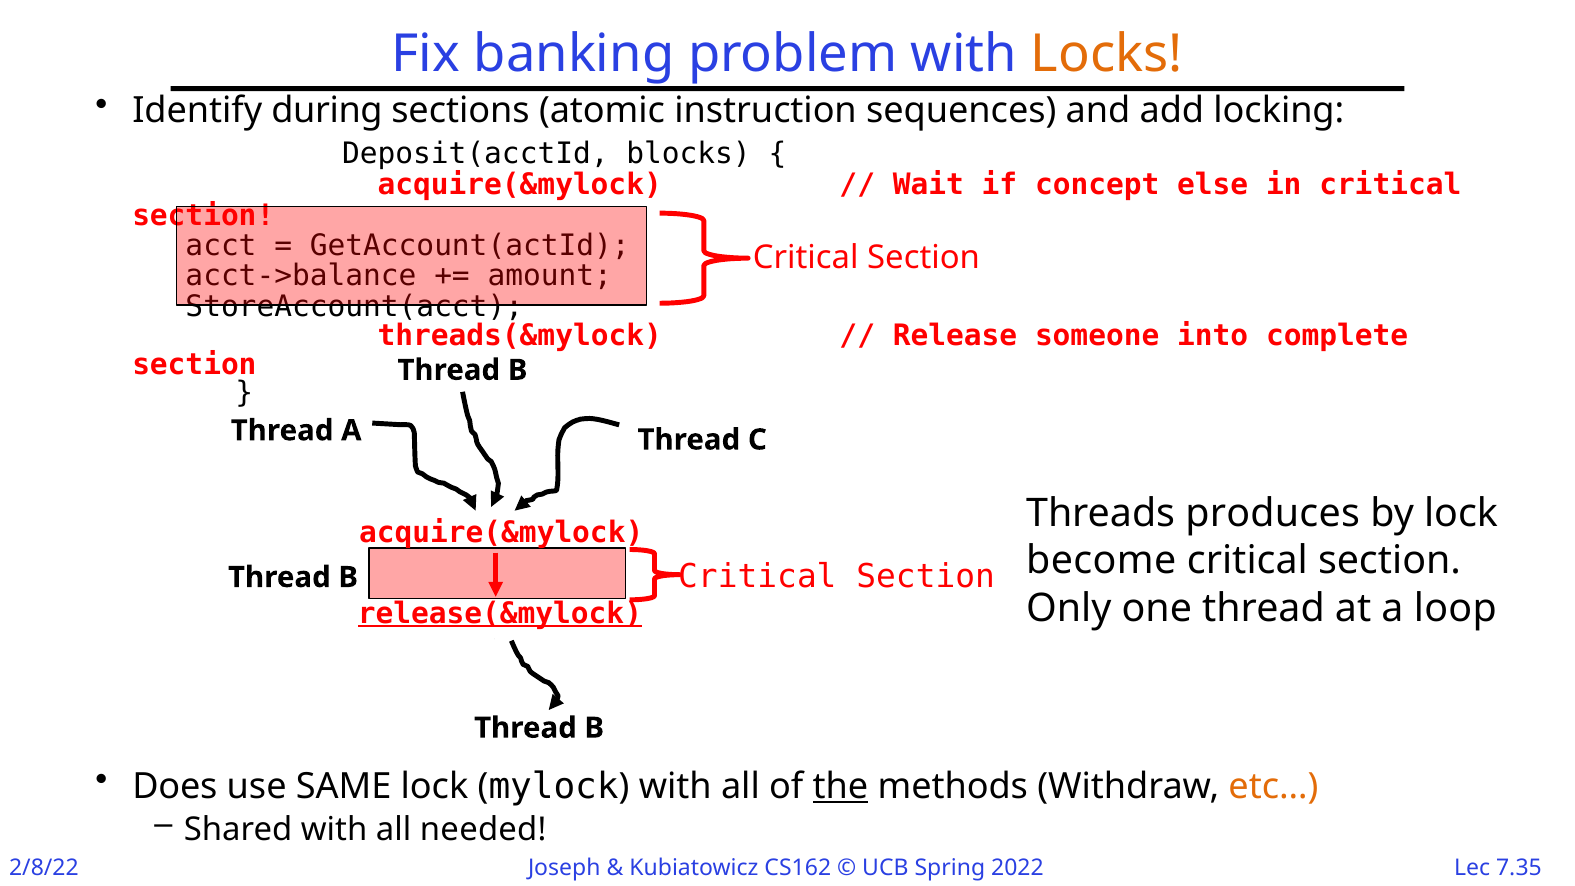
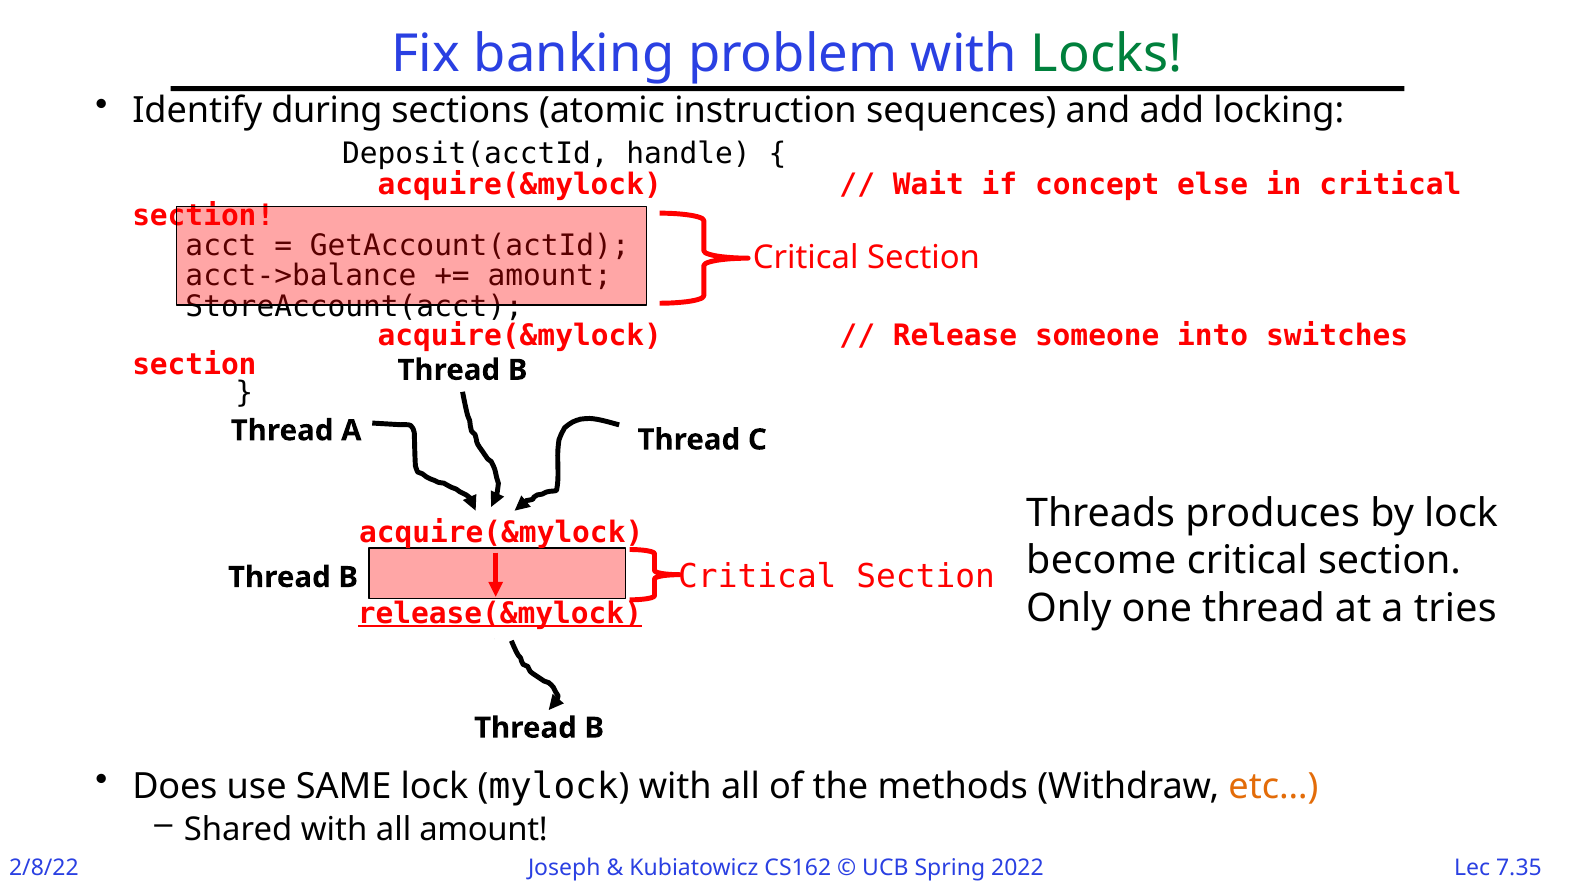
Locks colour: orange -> green
blocks: blocks -> handle
threads(&mylock at (520, 336): threads(&mylock -> acquire(&mylock
complete: complete -> switches
loop: loop -> tries
the underline: present -> none
all needed: needed -> amount
